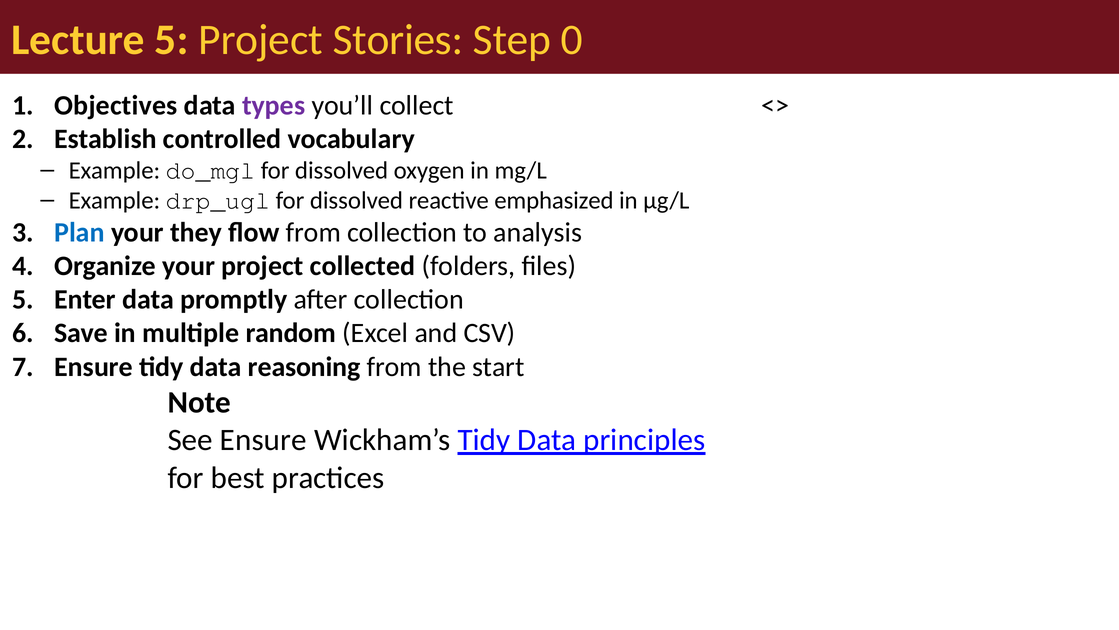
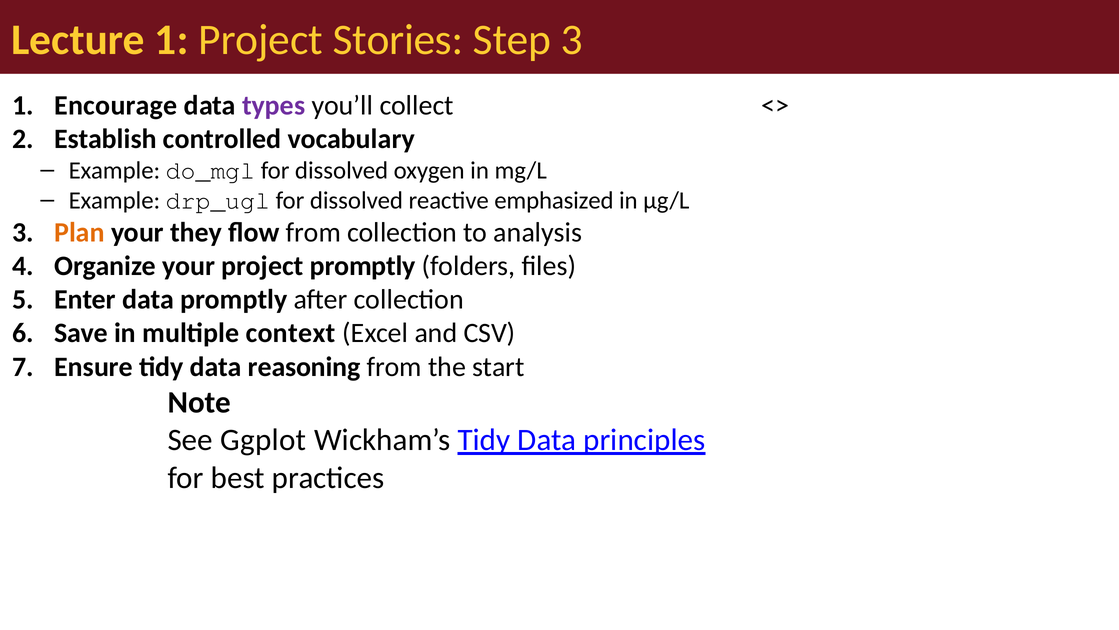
Lecture 5: 5 -> 1
Step 0: 0 -> 3
Objectives: Objectives -> Encourage
Plan colour: blue -> orange
project collected: collected -> promptly
random: random -> context
See Ensure: Ensure -> Ggplot
